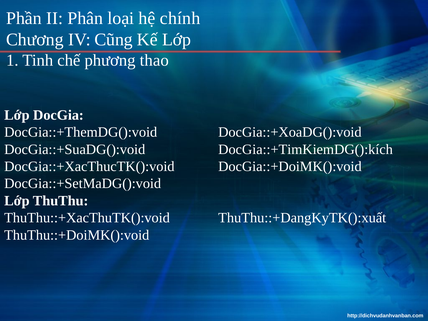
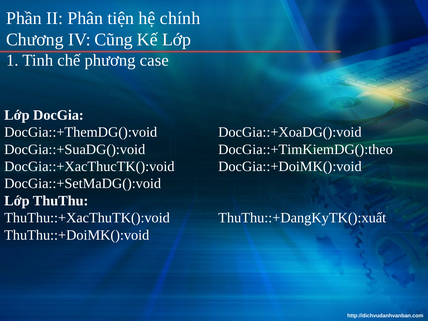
loại: loại -> tiện
thao: thao -> case
DocGia::+TimKiemDG():kích: DocGia::+TimKiemDG():kích -> DocGia::+TimKiemDG():theo
